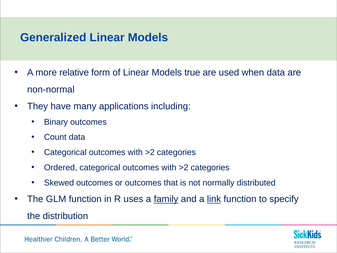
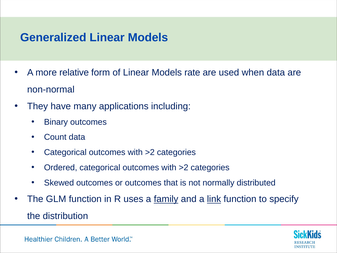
true: true -> rate
